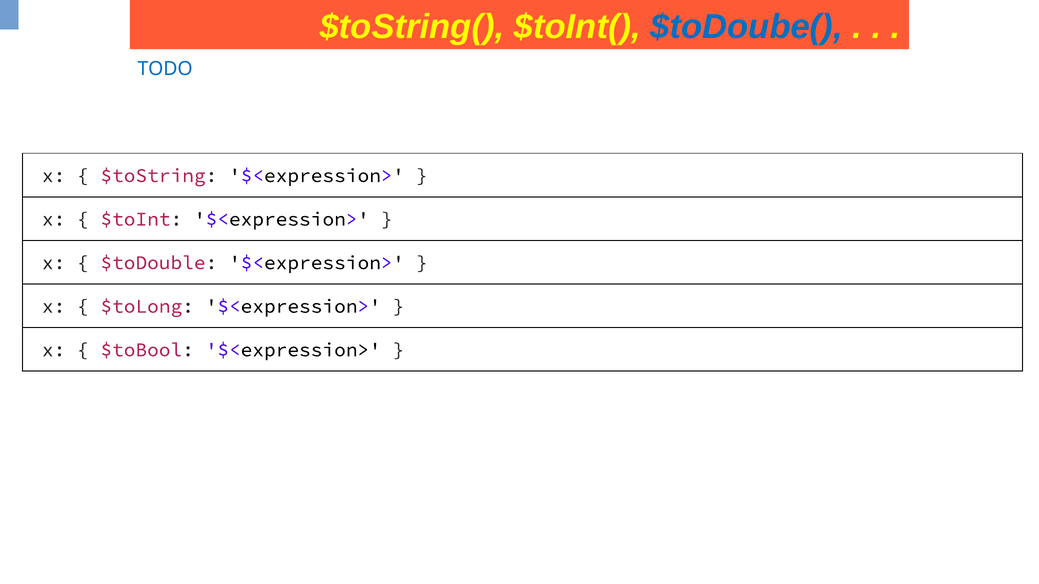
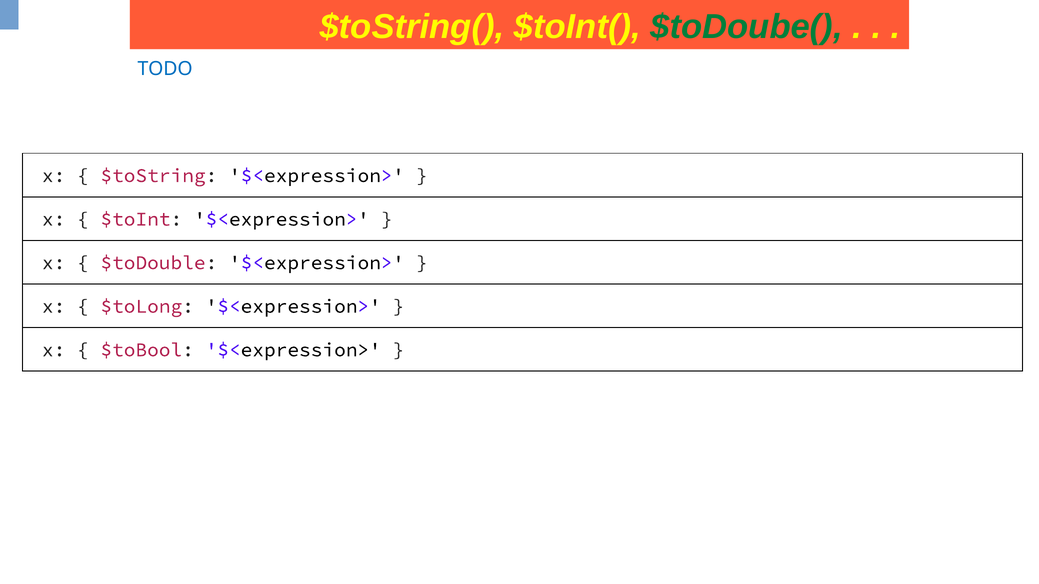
$toDoube( colour: blue -> green
